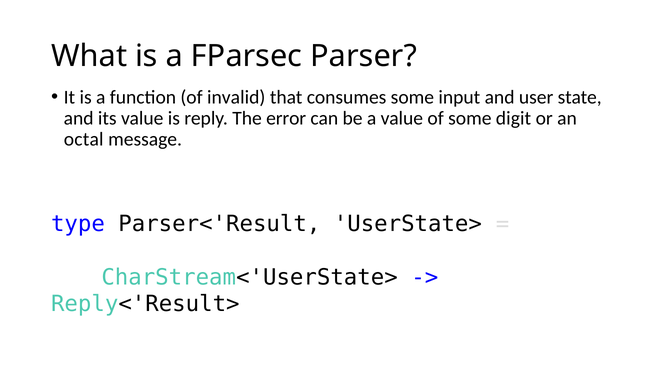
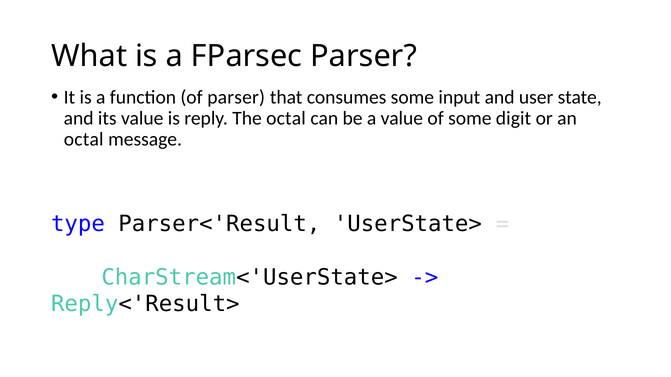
of invalid: invalid -> parser
The error: error -> octal
